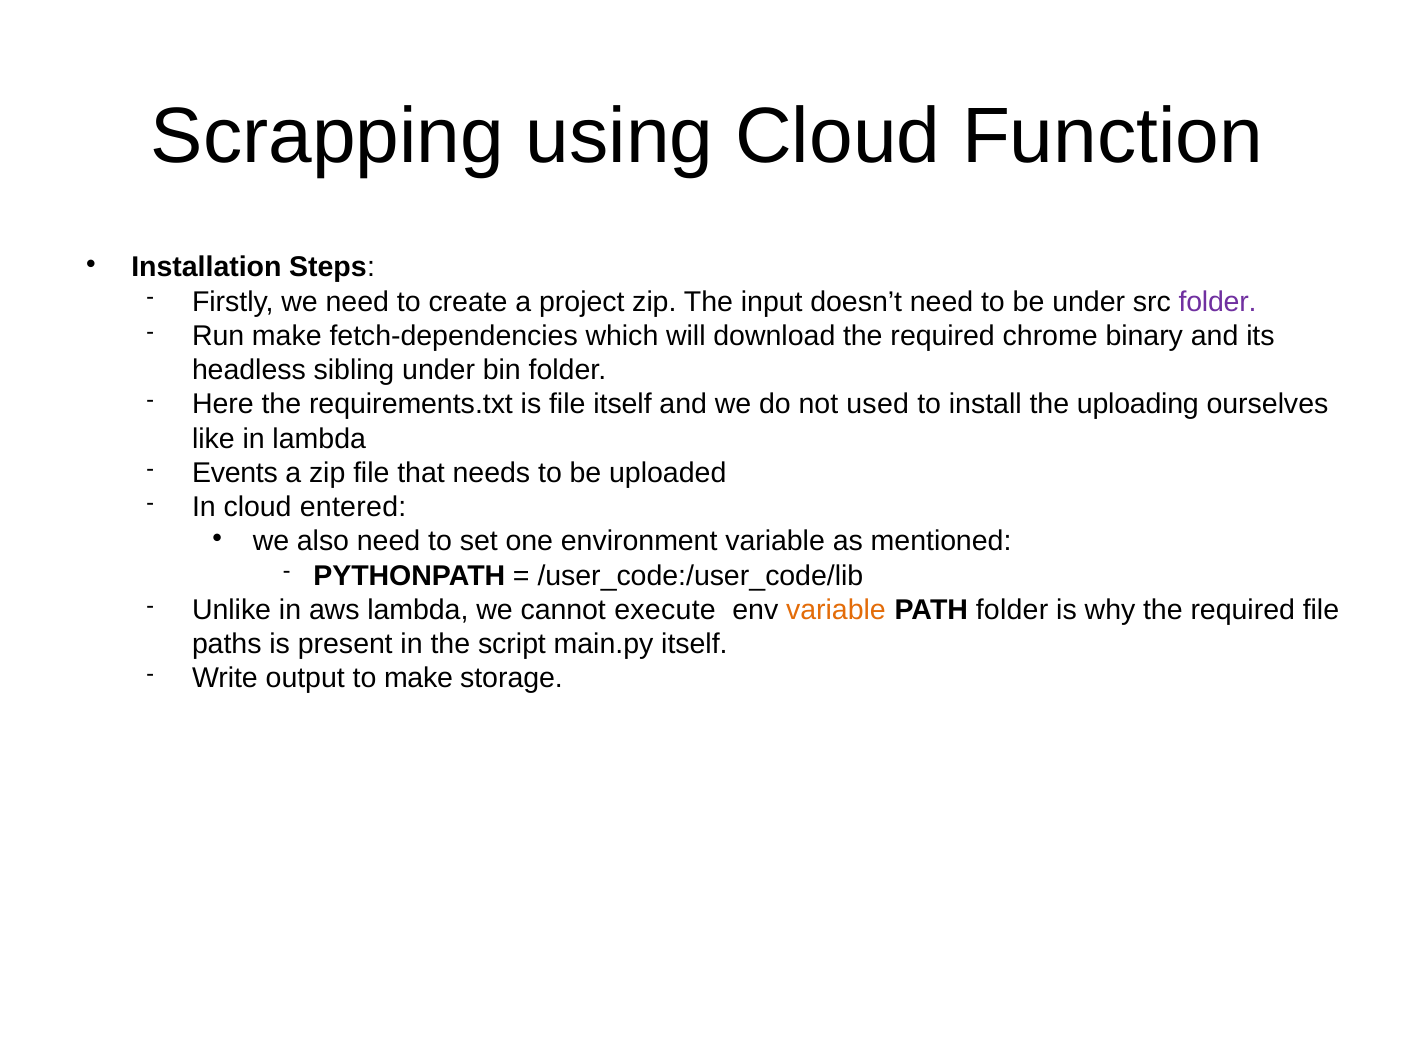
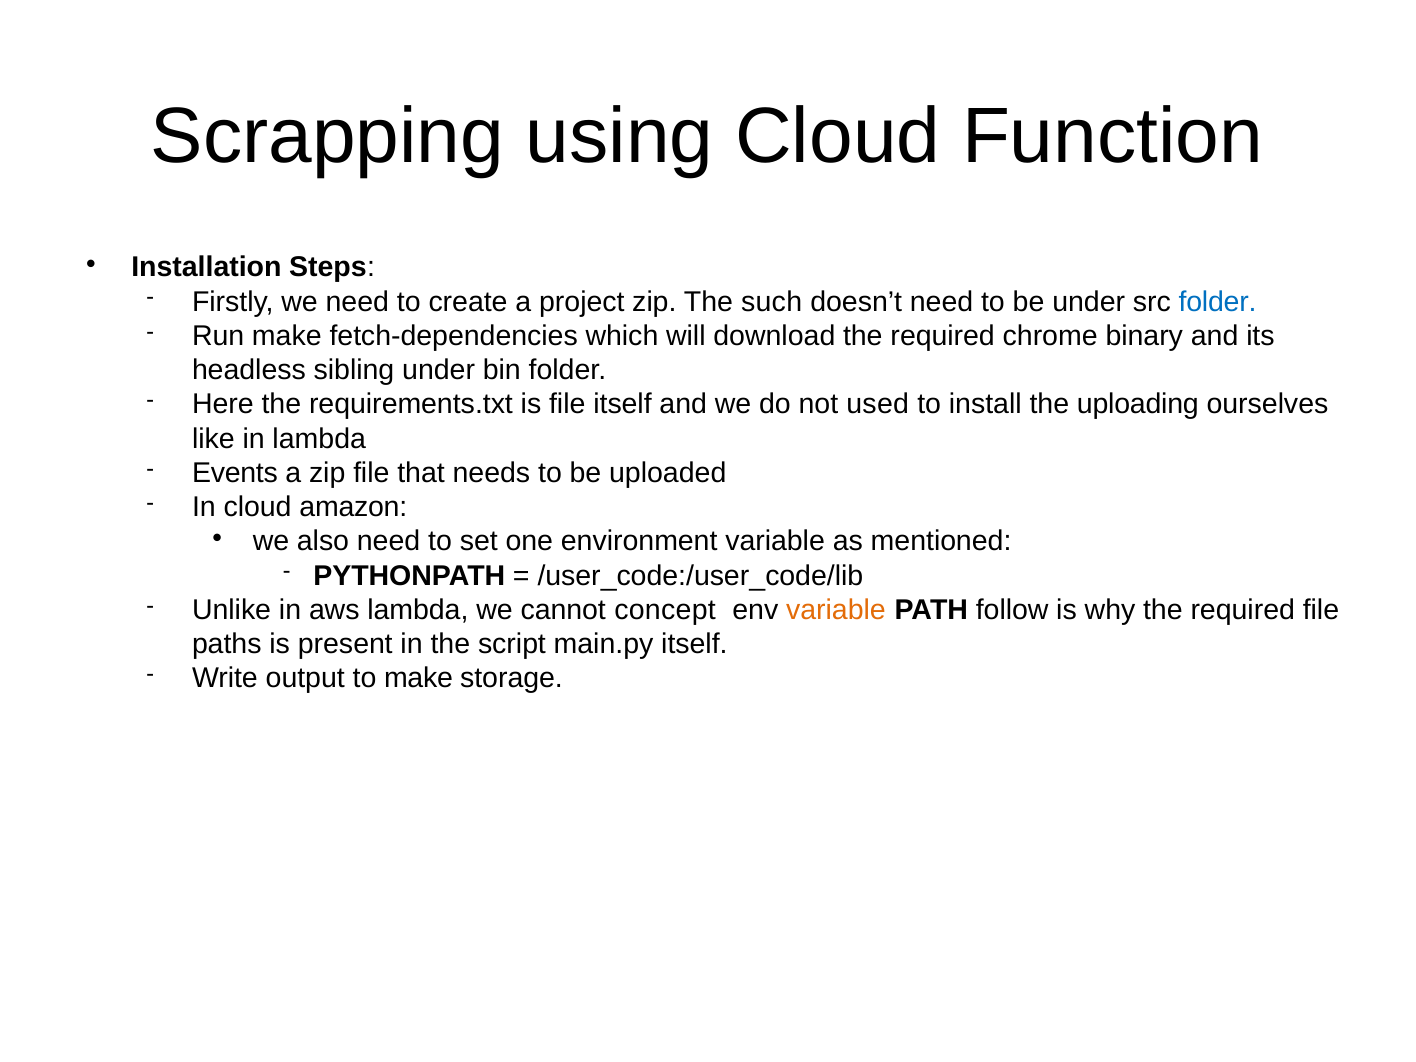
input: input -> such
folder at (1218, 302) colour: purple -> blue
entered: entered -> amazon
execute: execute -> concept
PATH folder: folder -> follow
